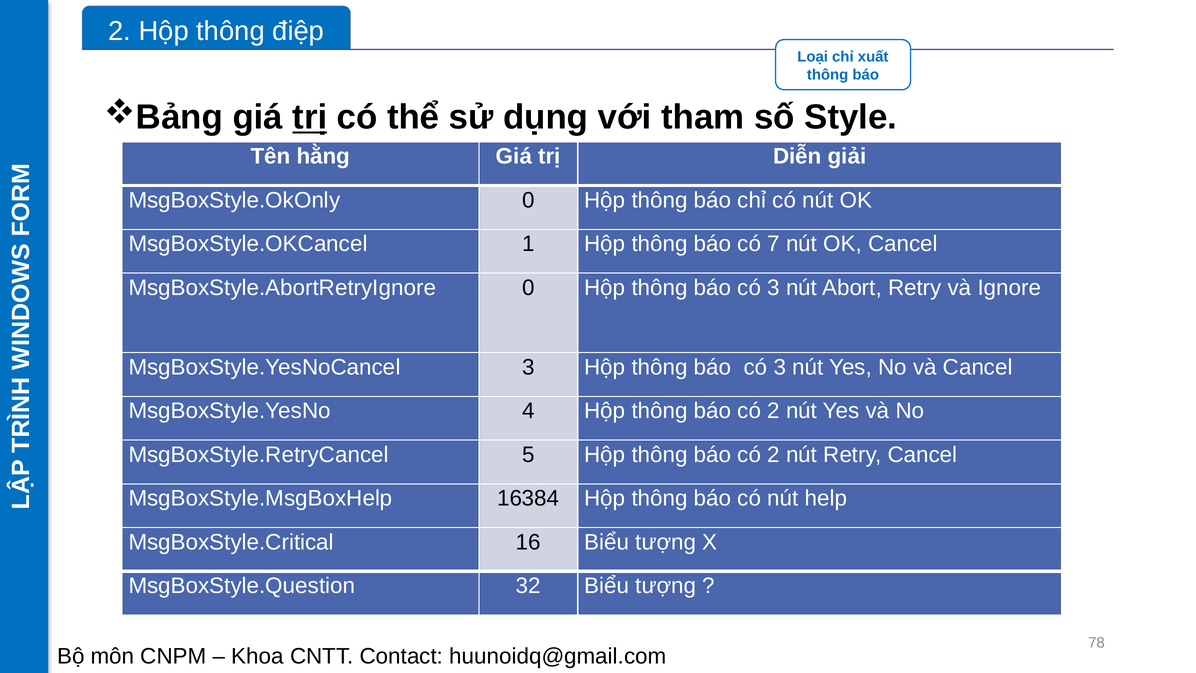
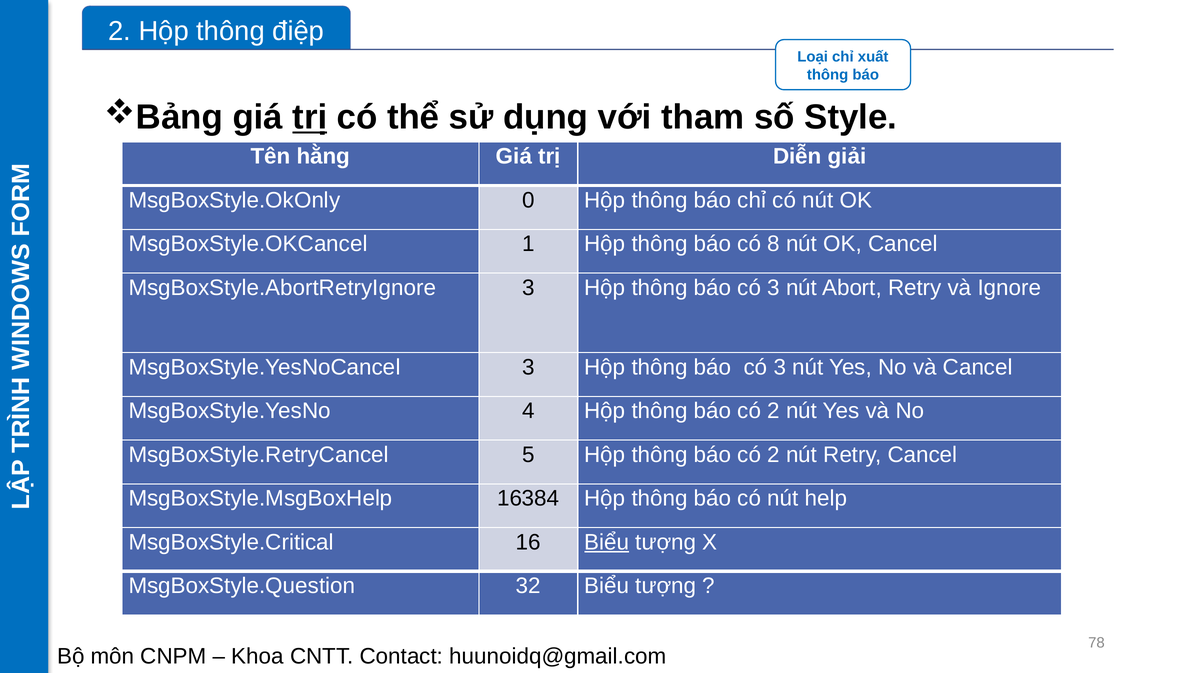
7: 7 -> 8
MsgBoxStyle.AbortRetryIgnore 0: 0 -> 3
Biểu at (607, 542) underline: none -> present
